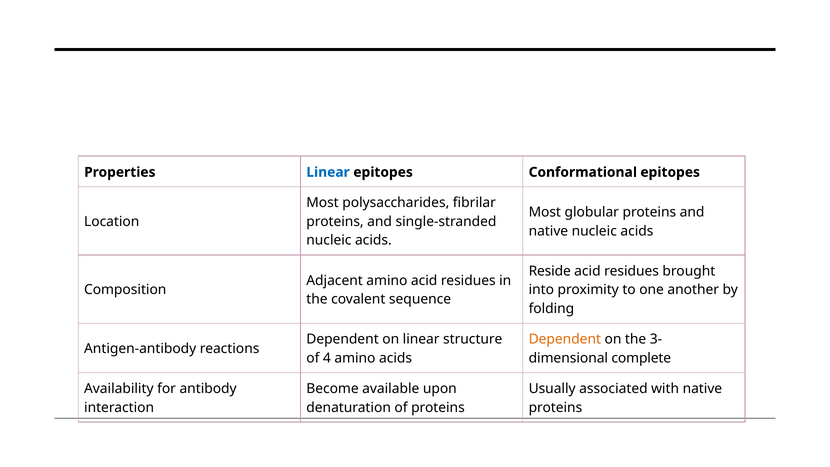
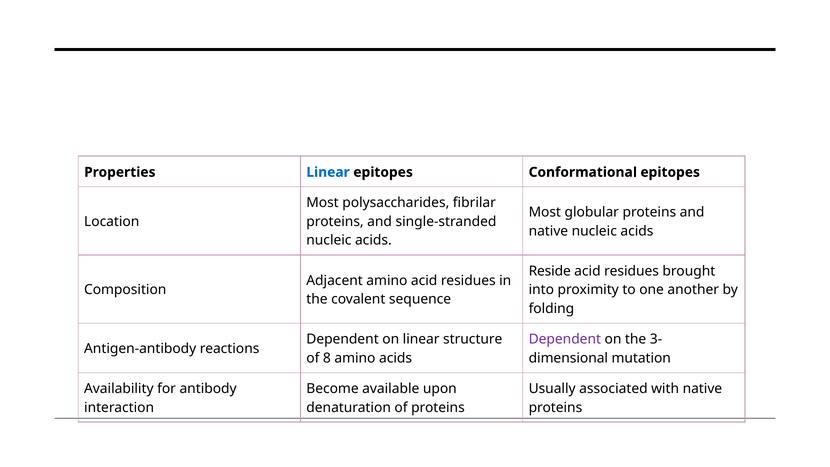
Dependent at (565, 339) colour: orange -> purple
4: 4 -> 8
complete: complete -> mutation
